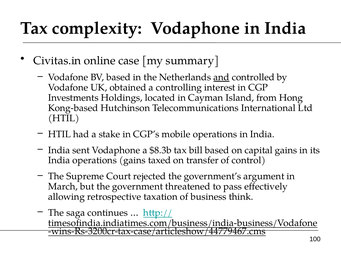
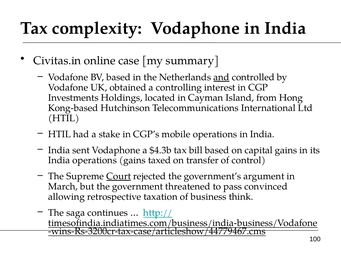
$8.3b: $8.3b -> $4.3b
Court underline: none -> present
effectively: effectively -> convinced
